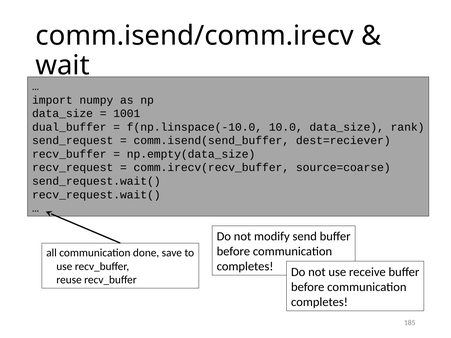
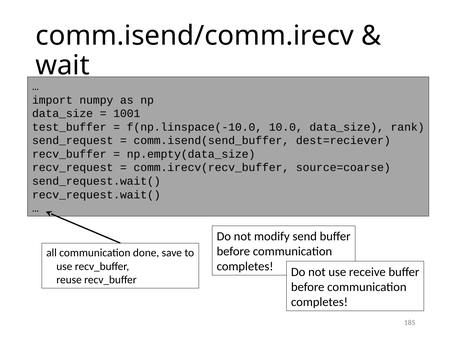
dual_buffer: dual_buffer -> test_buffer
